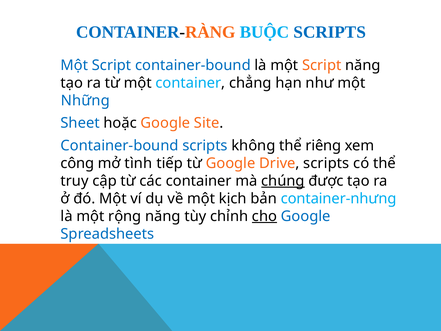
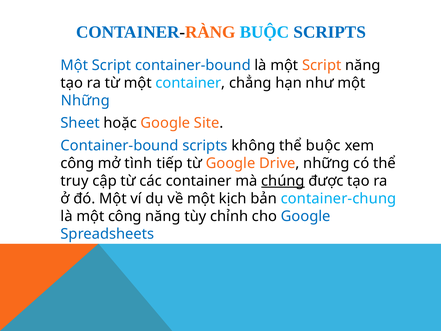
thể riêng: riêng -> buộc
Drive scripts: scripts -> những
container-nhưng: container-nhưng -> container-chung
một rộng: rộng -> công
cho underline: present -> none
